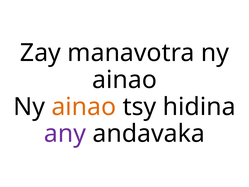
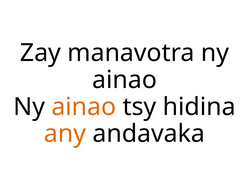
any colour: purple -> orange
